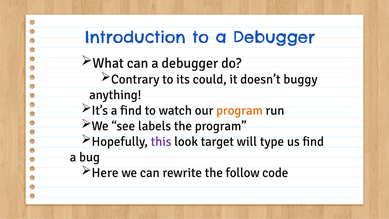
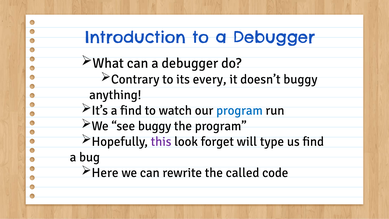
could: could -> every
program at (239, 110) colour: orange -> blue
see labels: labels -> buggy
target: target -> forget
follow: follow -> called
